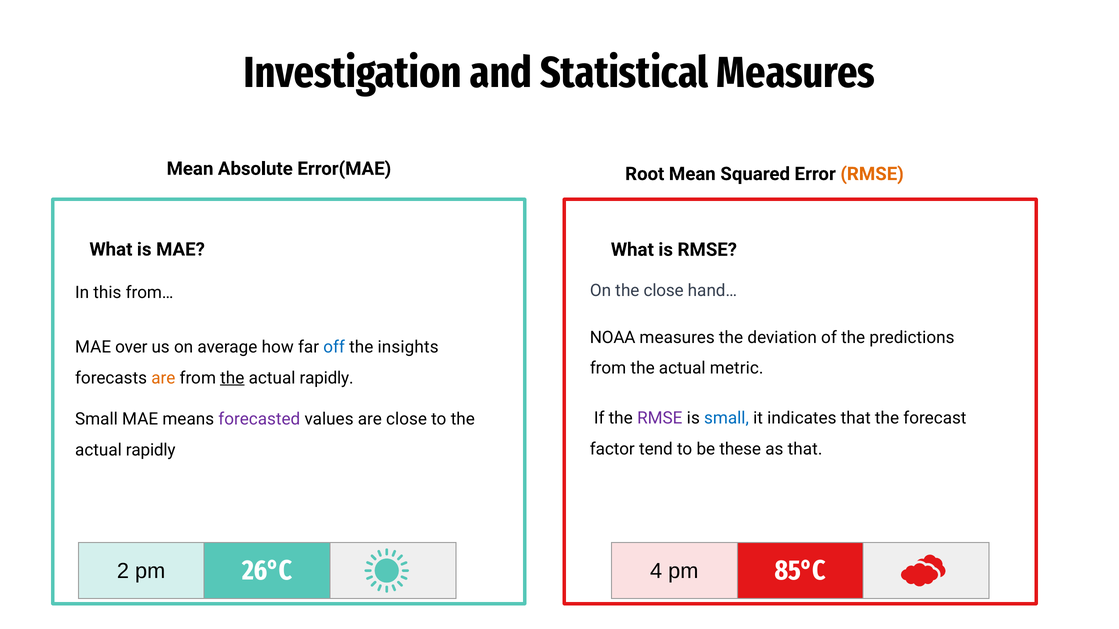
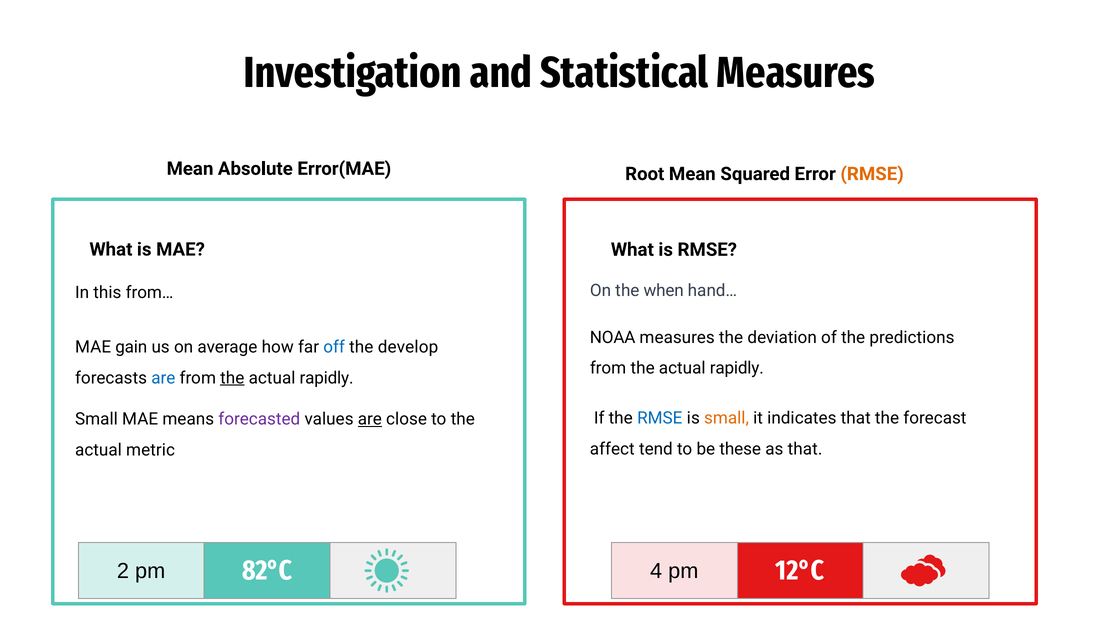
the close: close -> when
over: over -> gain
insights: insights -> develop
metric at (737, 369): metric -> rapidly
are at (163, 378) colour: orange -> blue
RMSE at (660, 419) colour: purple -> blue
small at (726, 419) colour: blue -> orange
are at (370, 420) underline: none -> present
factor: factor -> affect
rapidly at (151, 450): rapidly -> metric
26°C: 26°C -> 82°C
85°C: 85°C -> 12°C
